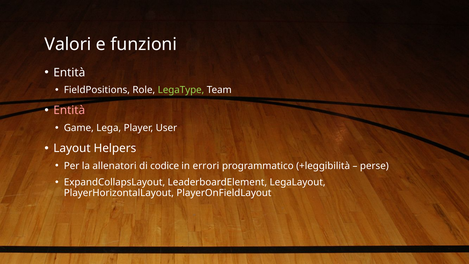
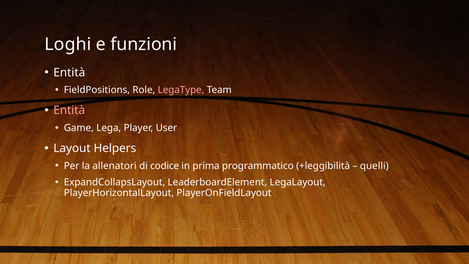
Valori: Valori -> Loghi
LegaType colour: light green -> pink
errori: errori -> prima
perse: perse -> quelli
